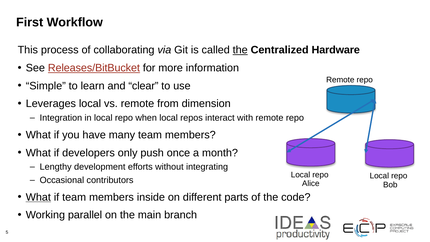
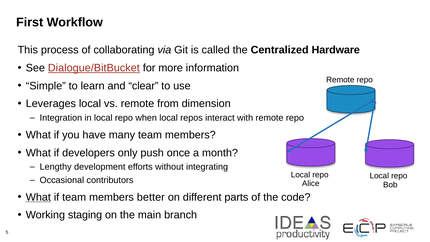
the at (240, 50) underline: present -> none
Releases/BitBucket: Releases/BitBucket -> Dialogue/BitBucket
inside: inside -> better
parallel: parallel -> staging
